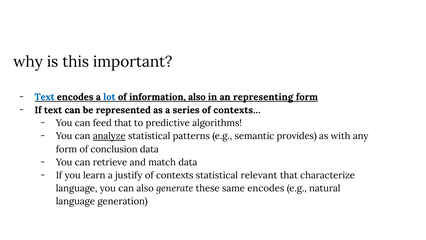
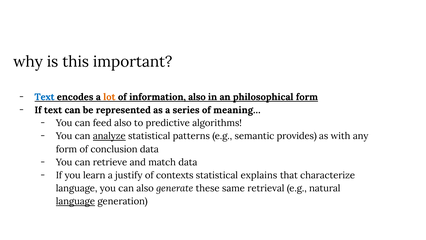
lot colour: blue -> orange
representing: representing -> philosophical
contexts…: contexts… -> meaning…
feed that: that -> also
relevant: relevant -> explains
same encodes: encodes -> retrieval
language at (75, 201) underline: none -> present
